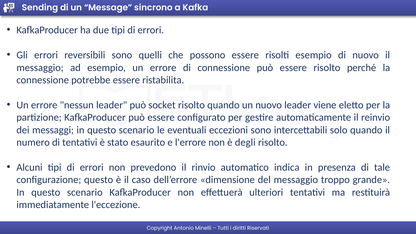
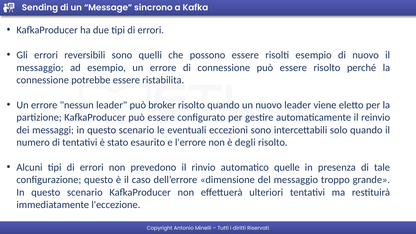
socket: socket -> broker
indica: indica -> quelle
